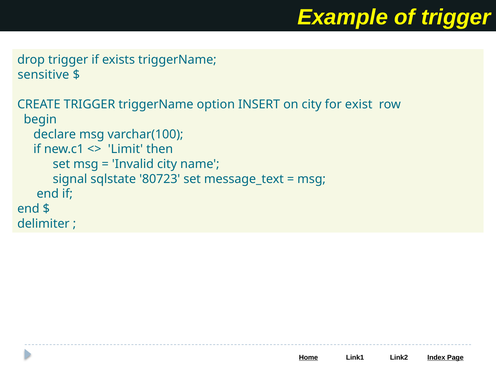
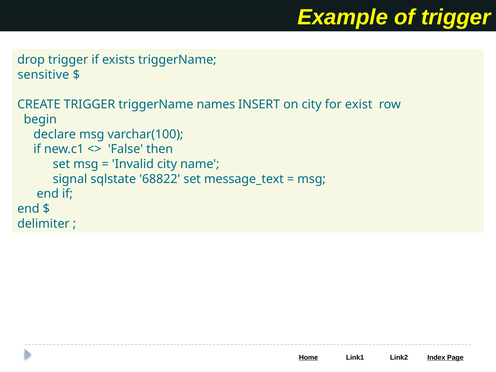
option: option -> names
Limit: Limit -> False
80723: 80723 -> 68822
